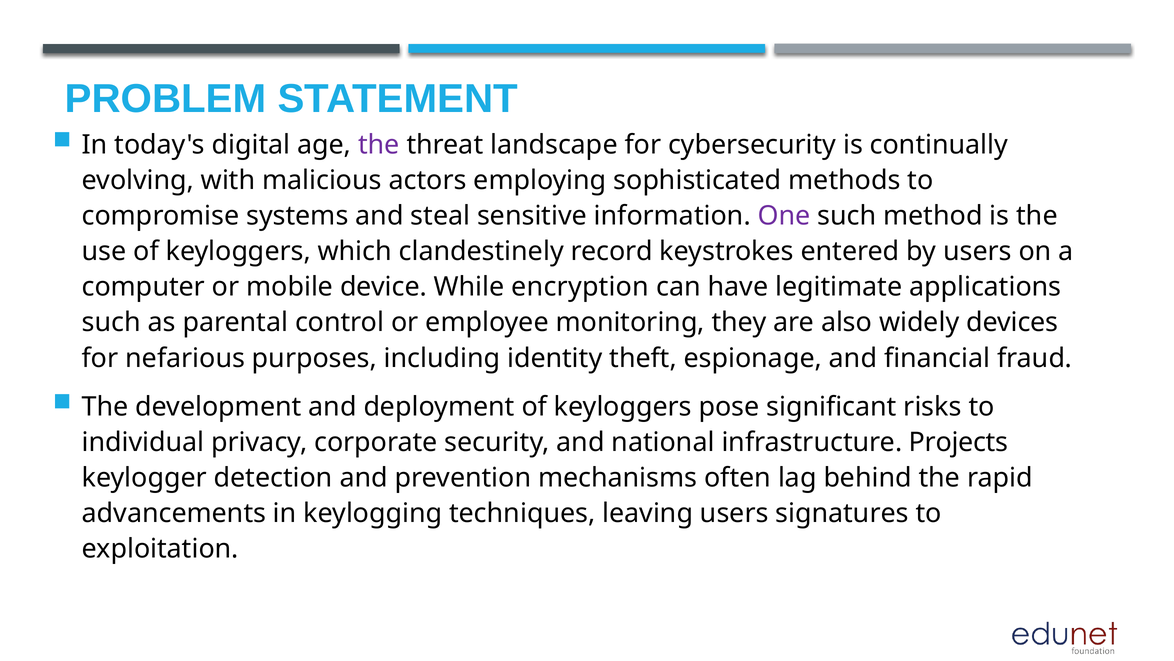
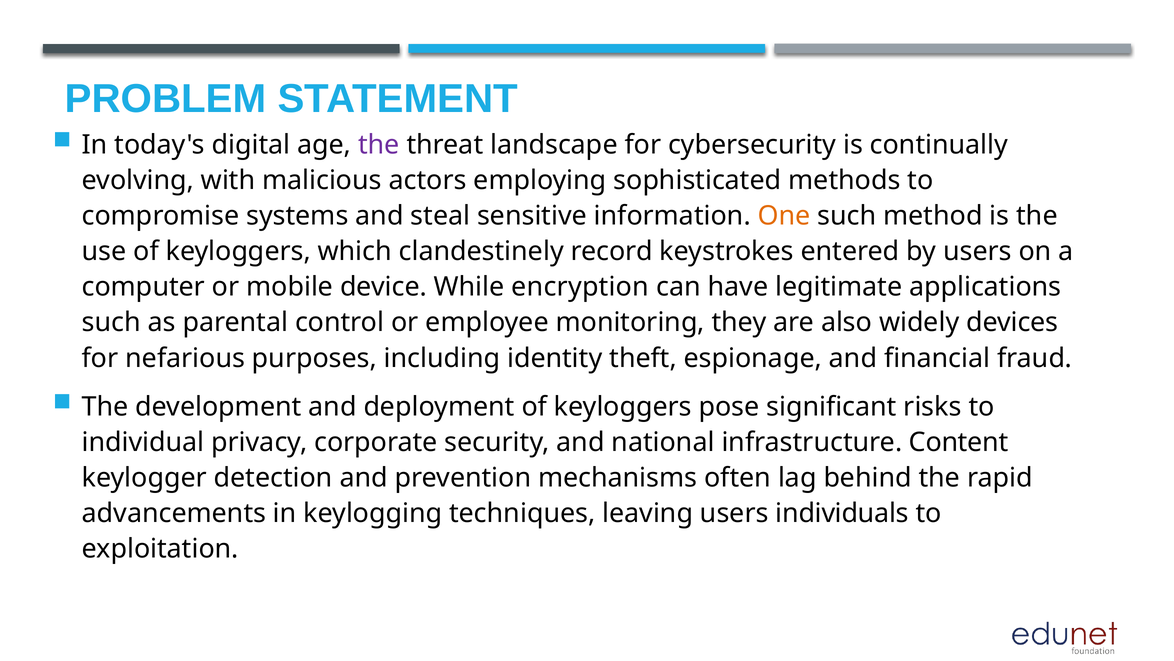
One colour: purple -> orange
Projects: Projects -> Content
signatures: signatures -> individuals
